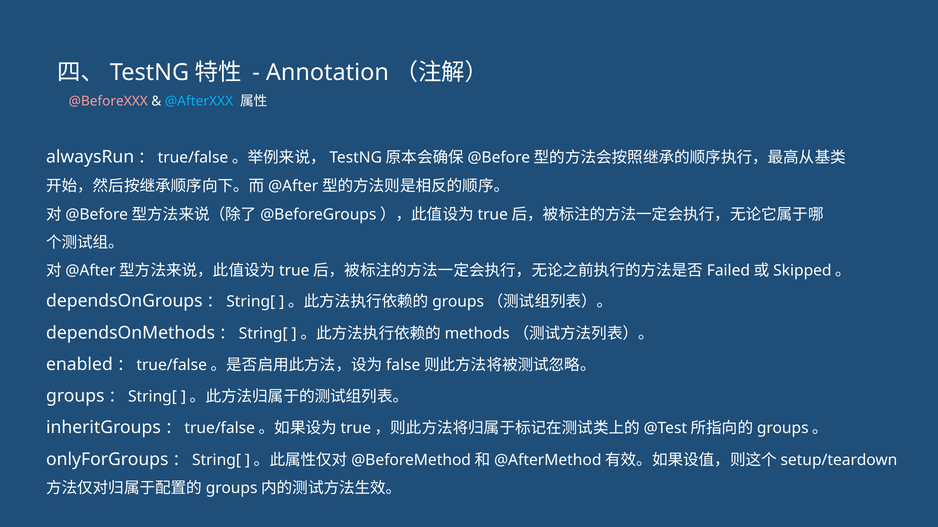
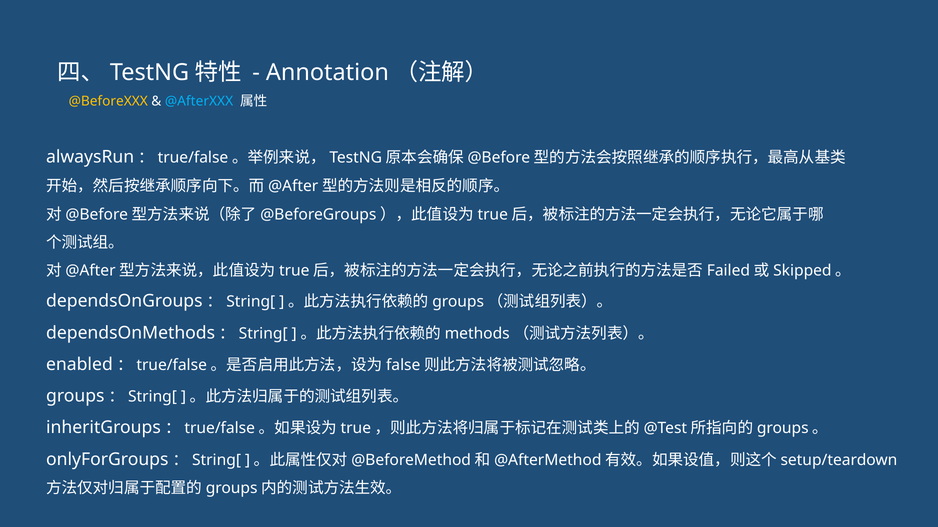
@BeforeXXX colour: pink -> yellow
